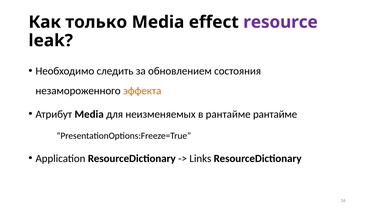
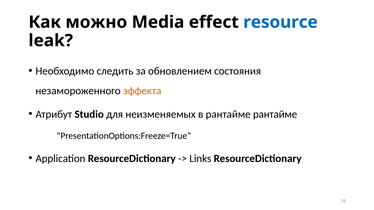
только: только -> можно
resource colour: purple -> blue
Атрибут Media: Media -> Studio
